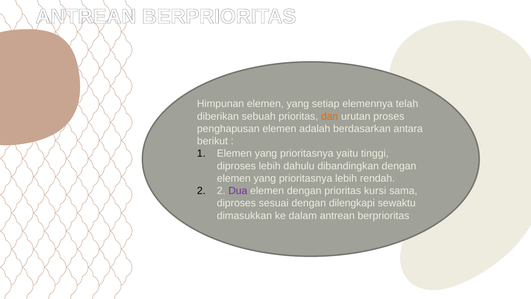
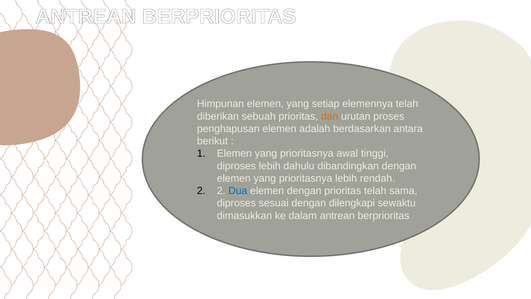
yaitu: yaitu -> awal
Dua colour: purple -> blue
prioritas kursi: kursi -> telah
